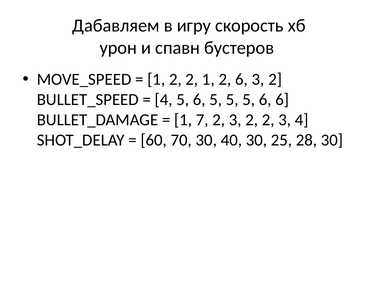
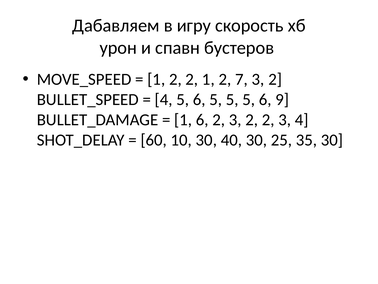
2 6: 6 -> 7
6 6: 6 -> 9
1 7: 7 -> 6
70: 70 -> 10
28: 28 -> 35
